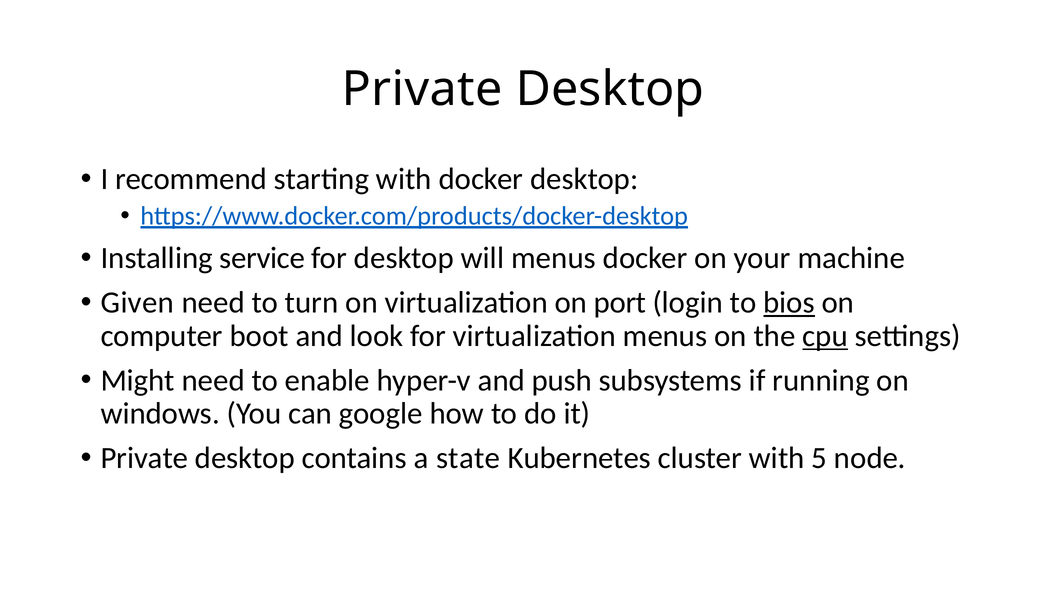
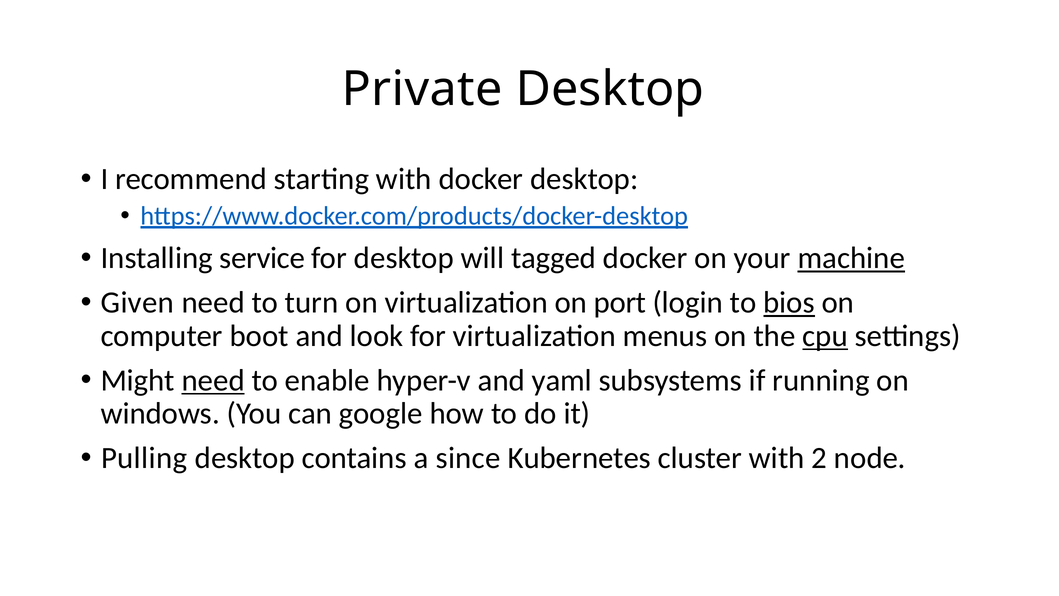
will menus: menus -> tagged
machine underline: none -> present
need at (213, 380) underline: none -> present
push: push -> yaml
Private at (144, 458): Private -> Pulling
state: state -> since
5: 5 -> 2
